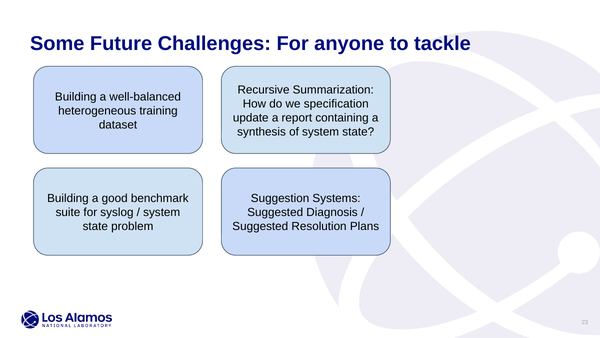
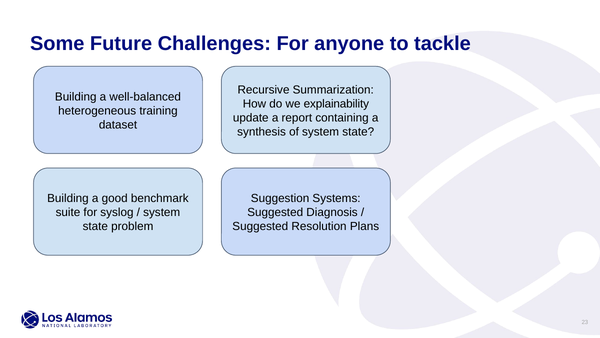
specification: specification -> explainability
